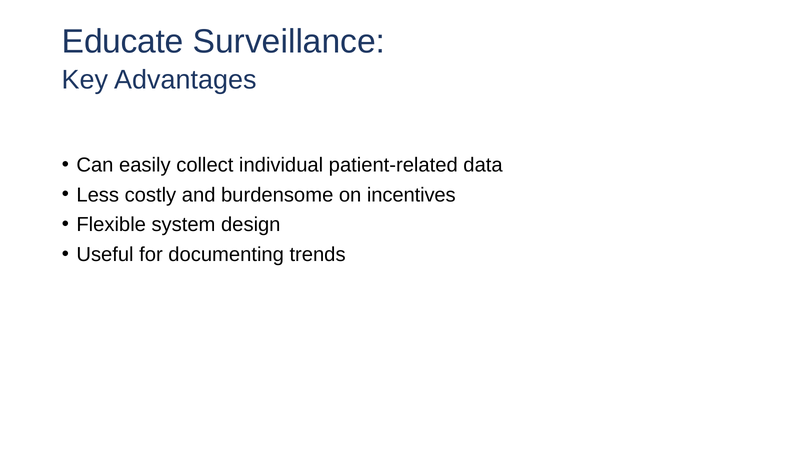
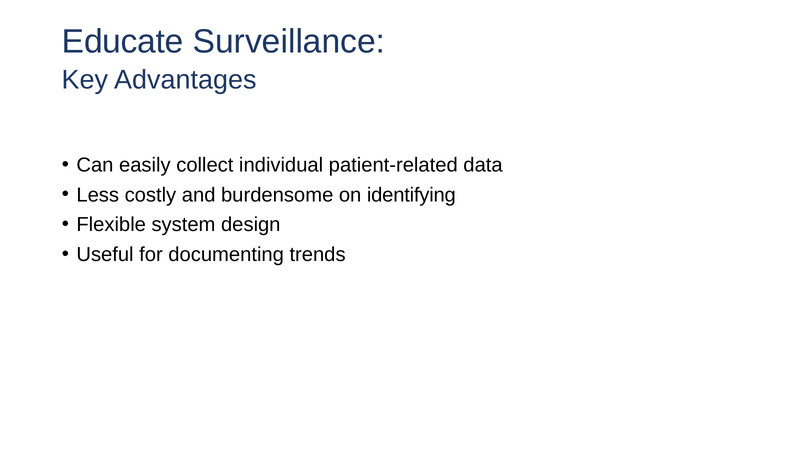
incentives: incentives -> identifying
